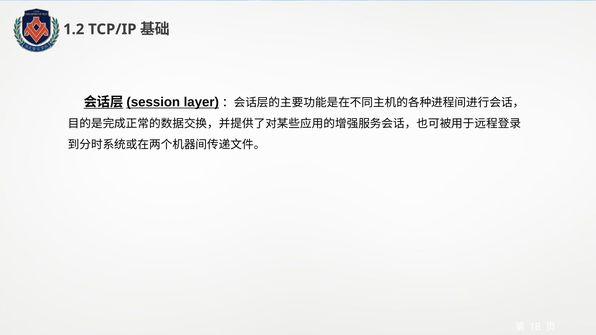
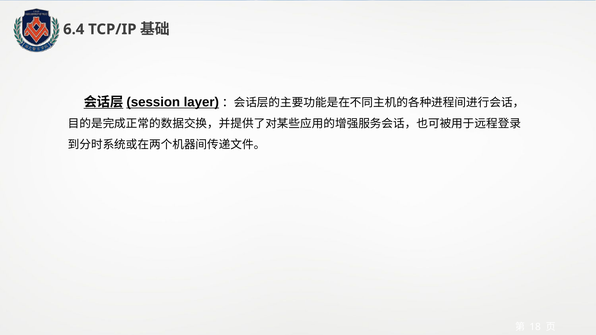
1.2: 1.2 -> 6.4
